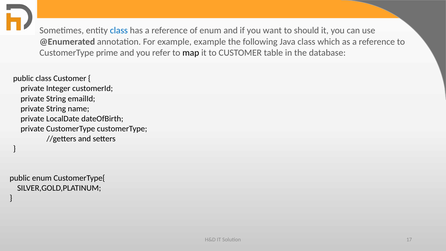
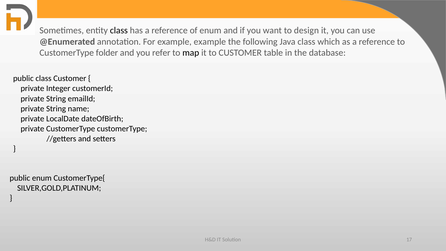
class at (119, 31) colour: blue -> black
should: should -> design
prime: prime -> folder
